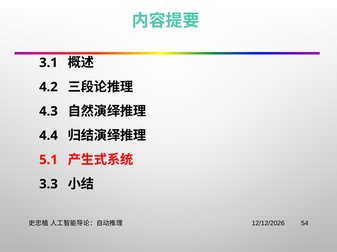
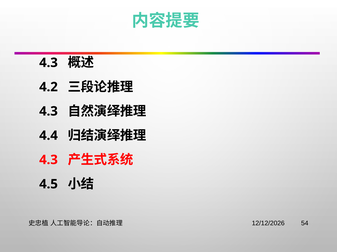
3.1 at (48, 63): 3.1 -> 4.3
5.1 at (48, 160): 5.1 -> 4.3
3.3: 3.3 -> 4.5
